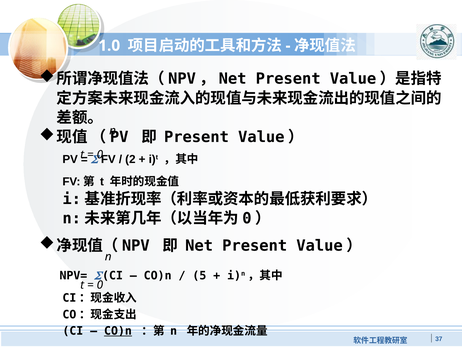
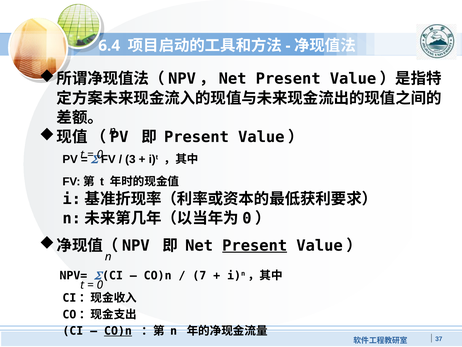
1.0: 1.0 -> 6.4
2: 2 -> 3
Present at (255, 245) underline: none -> present
5: 5 -> 7
